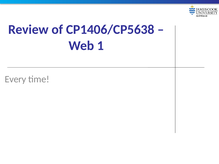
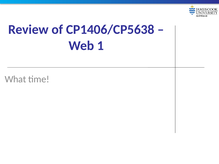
Every: Every -> What
